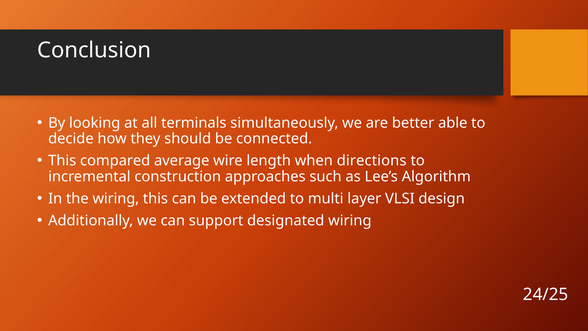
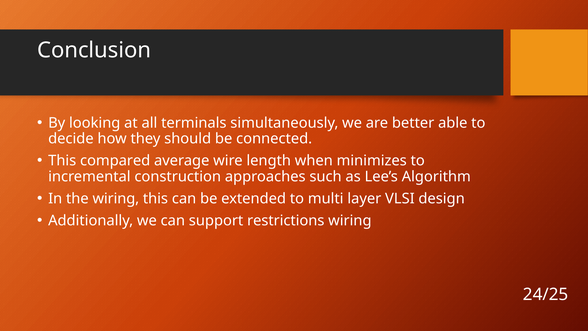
directions: directions -> minimizes
designated: designated -> restrictions
